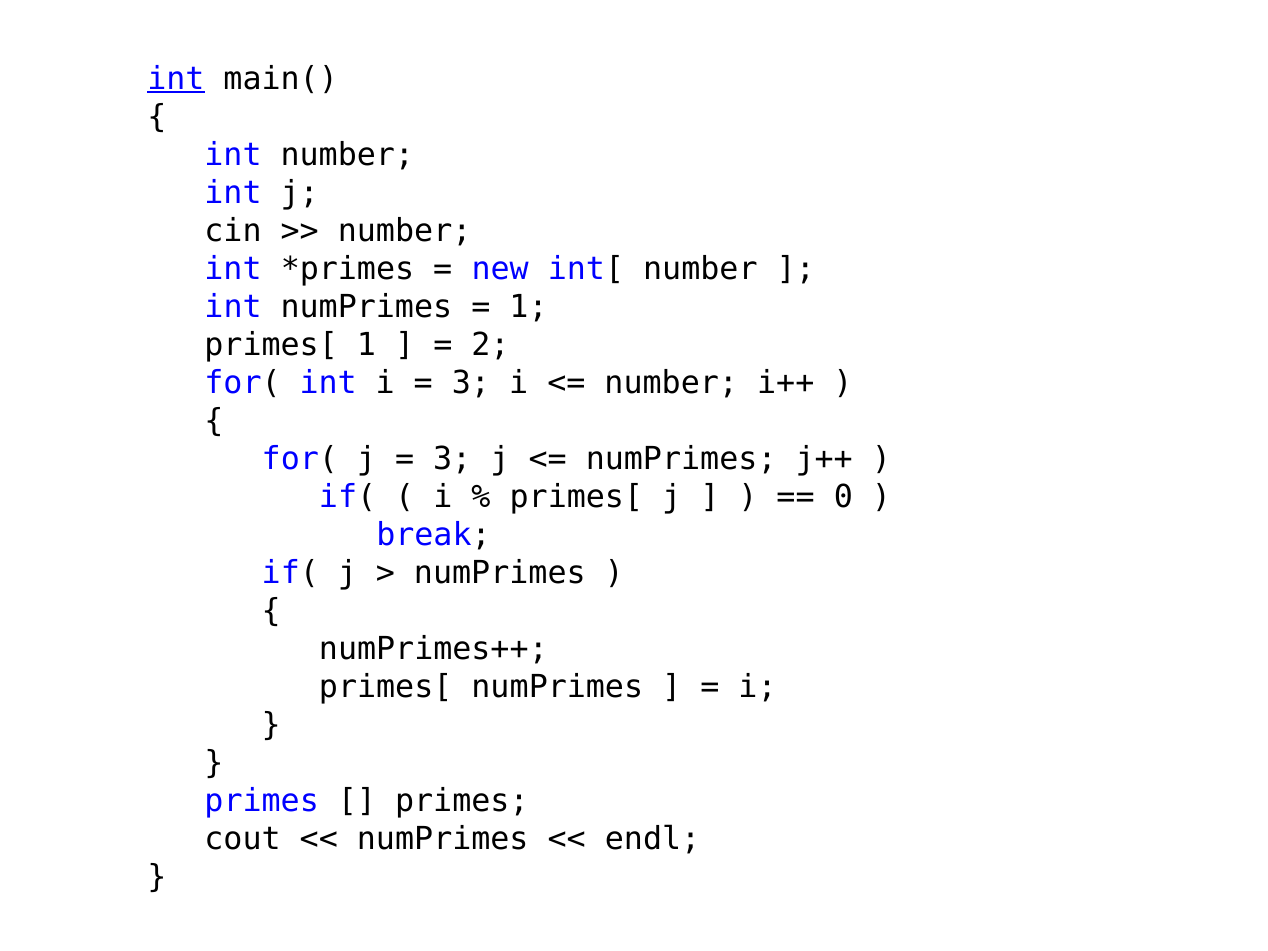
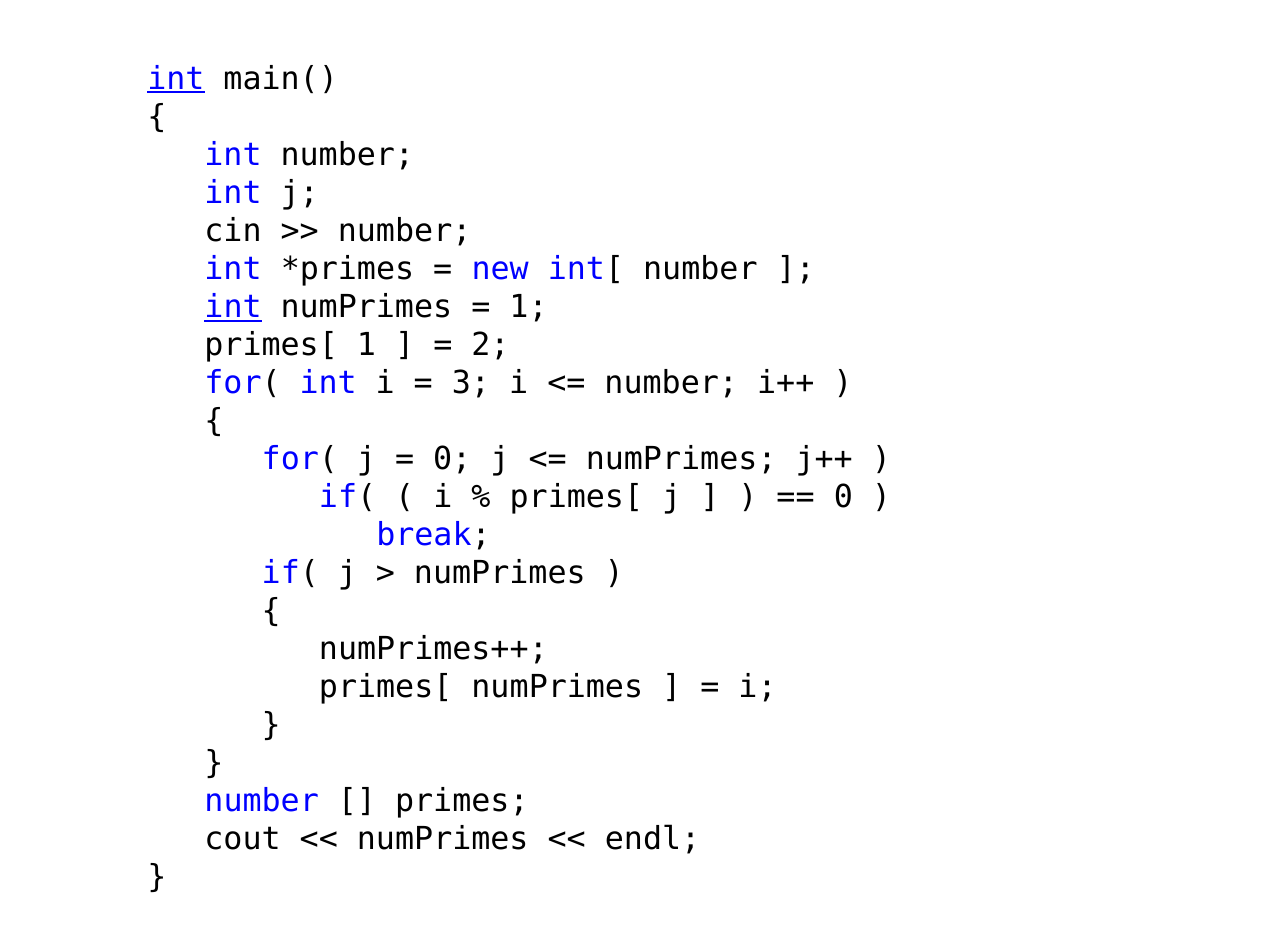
int at (233, 307) underline: none -> present
3 at (452, 459): 3 -> 0
primes at (262, 801): primes -> number
